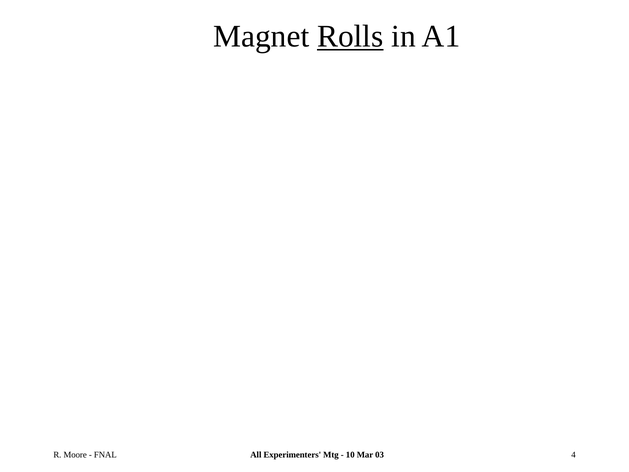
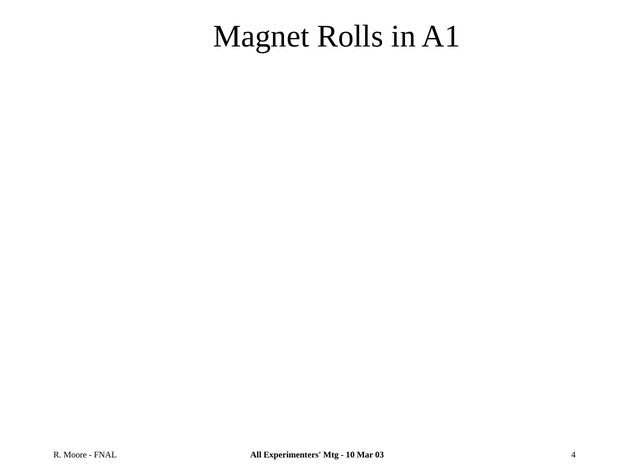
Rolls underline: present -> none
